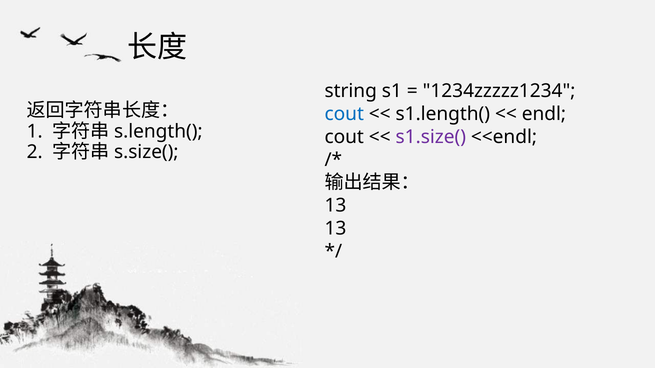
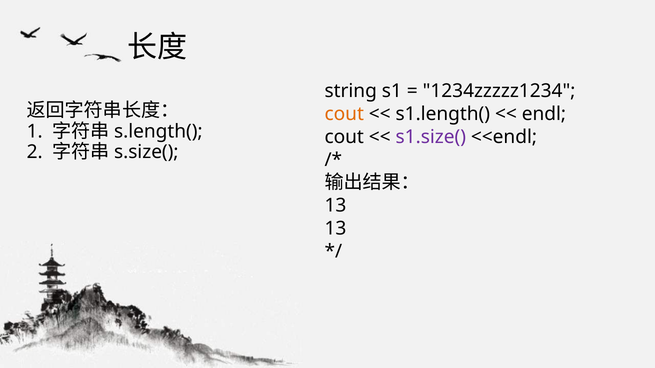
cout at (344, 114) colour: blue -> orange
